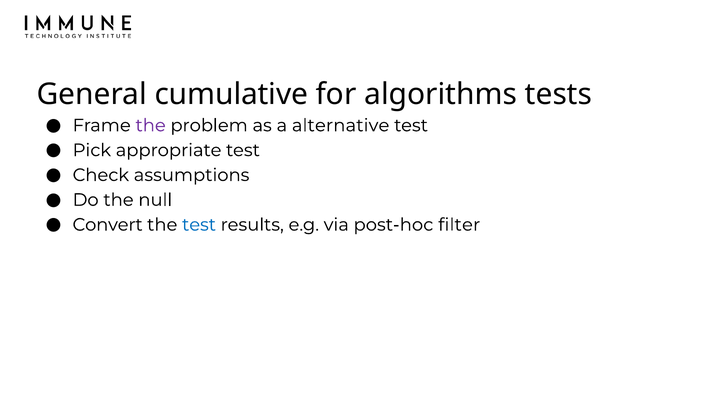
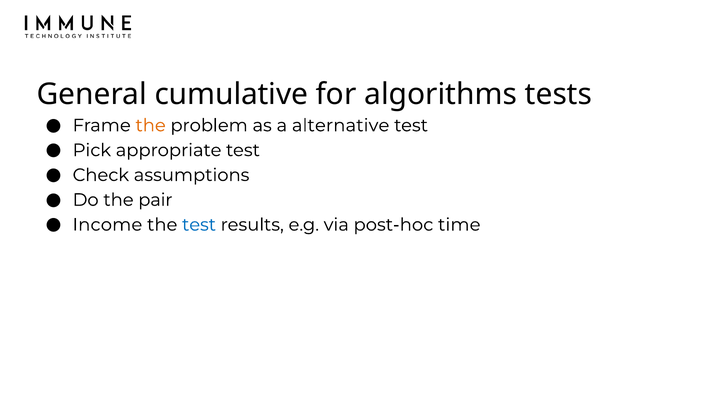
the at (151, 125) colour: purple -> orange
null: null -> pair
Convert: Convert -> Income
filter: filter -> time
